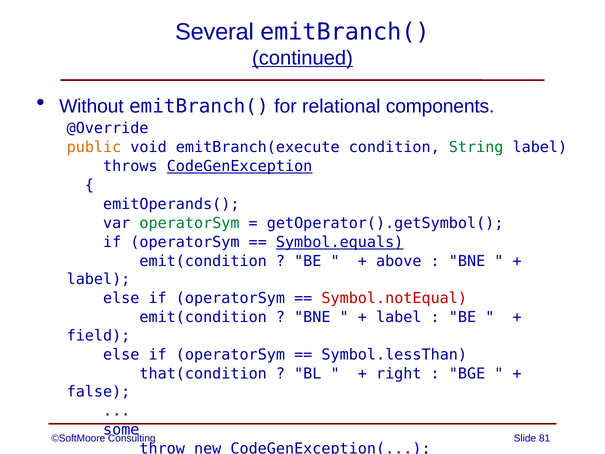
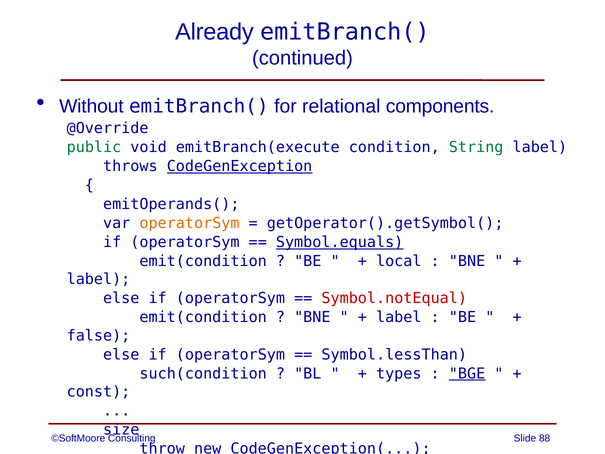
Several: Several -> Already
continued underline: present -> none
public colour: orange -> green
operatorSym at (190, 223) colour: green -> orange
above: above -> local
field: field -> false
that(condition: that(condition -> such(condition
right: right -> types
BGE underline: none -> present
false: false -> const
some: some -> size
81: 81 -> 88
